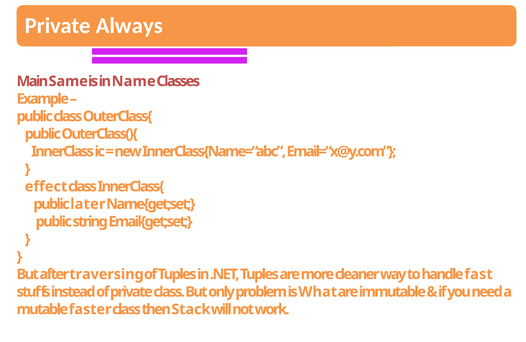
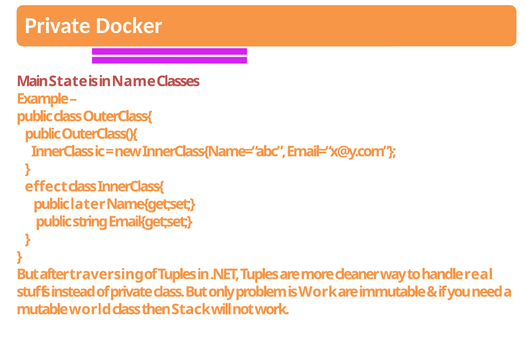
Always: Always -> Docker
Same: Same -> State
fast: fast -> real
is What: What -> Work
faster: faster -> world
